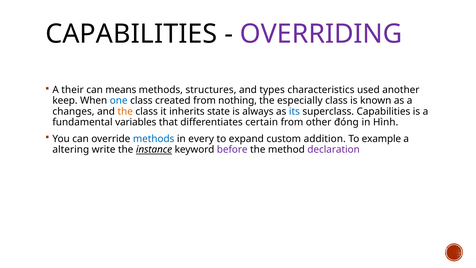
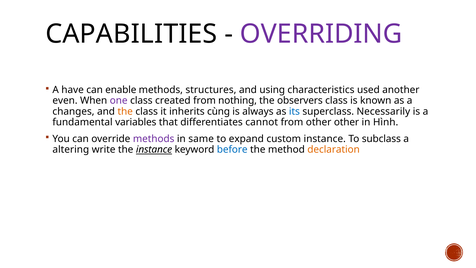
their: their -> have
means: means -> enable
types: types -> using
keep: keep -> even
one colour: blue -> purple
especially: especially -> observers
state: state -> cùng
superclass Capabilities: Capabilities -> Necessarily
certain: certain -> cannot
other đóng: đóng -> other
methods at (154, 139) colour: blue -> purple
every: every -> same
custom addition: addition -> instance
example: example -> subclass
before colour: purple -> blue
declaration colour: purple -> orange
